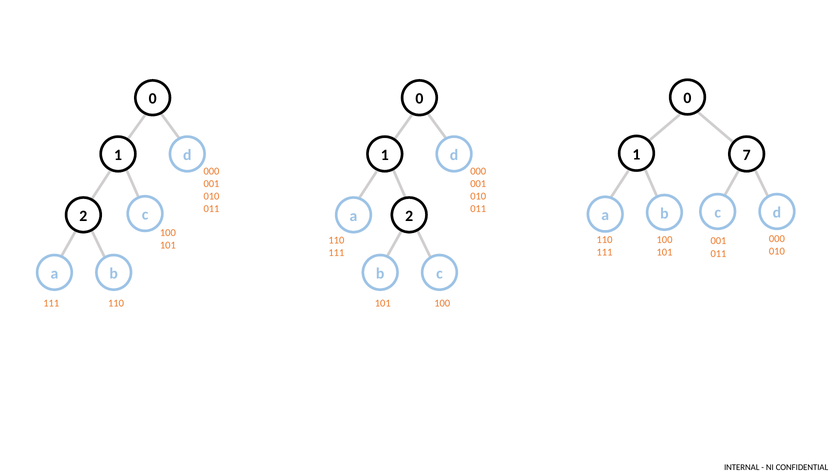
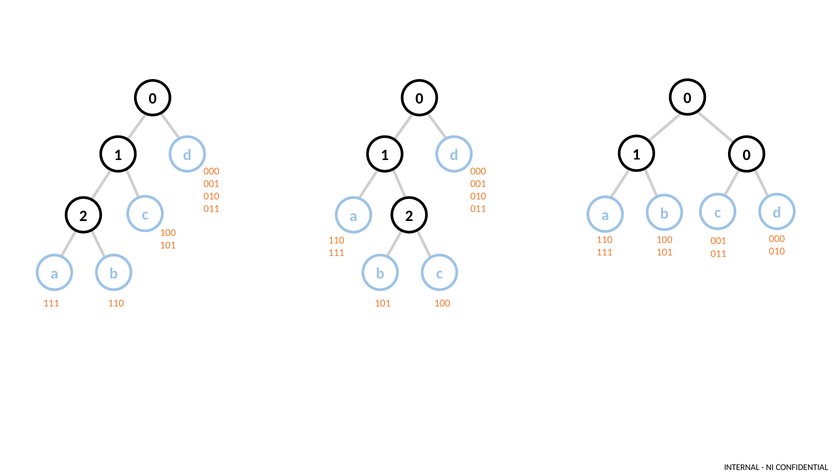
1 7: 7 -> 0
